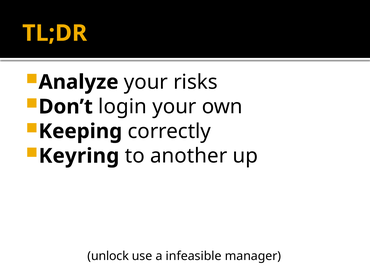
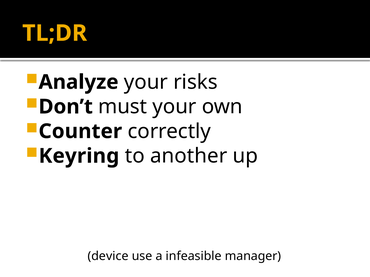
login: login -> must
Keeping: Keeping -> Counter
unlock: unlock -> device
